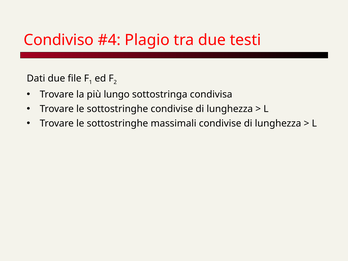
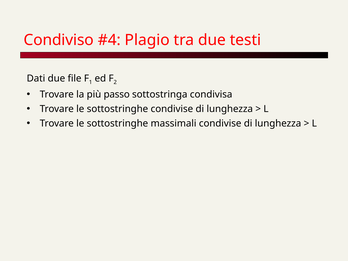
lungo: lungo -> passo
